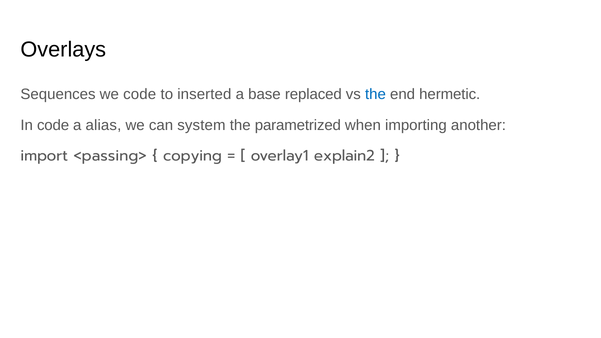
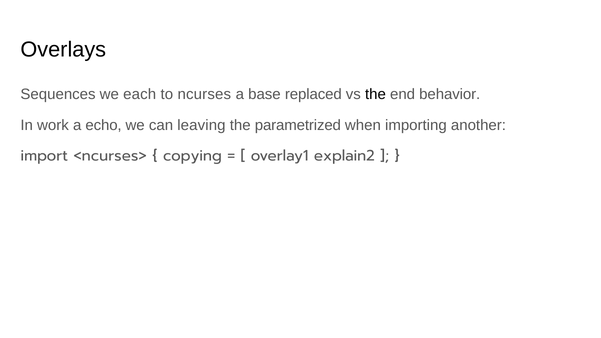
we code: code -> each
inserted: inserted -> ncurses
the at (375, 95) colour: blue -> black
hermetic: hermetic -> behavior
In code: code -> work
alias: alias -> echo
system: system -> leaving
<passing>: <passing> -> <ncurses>
